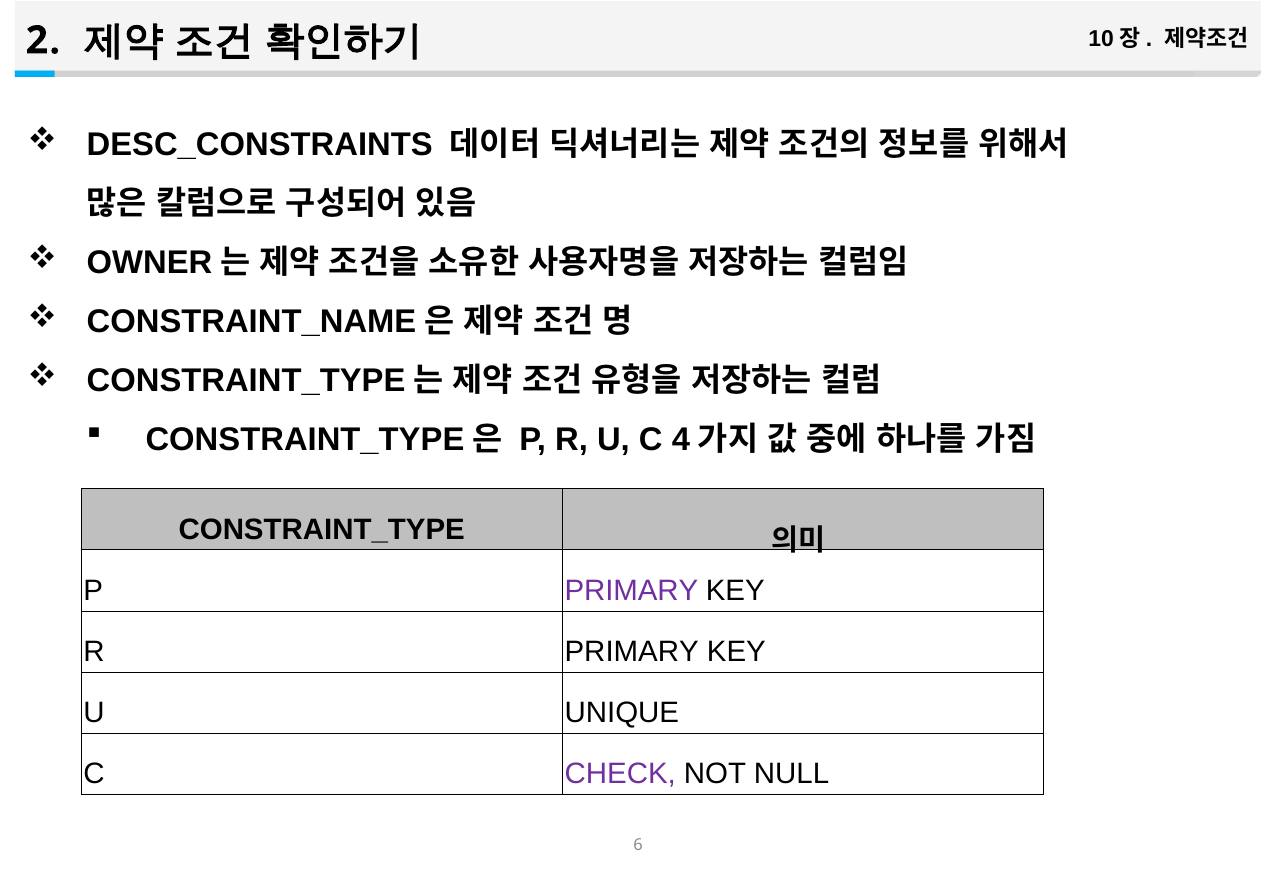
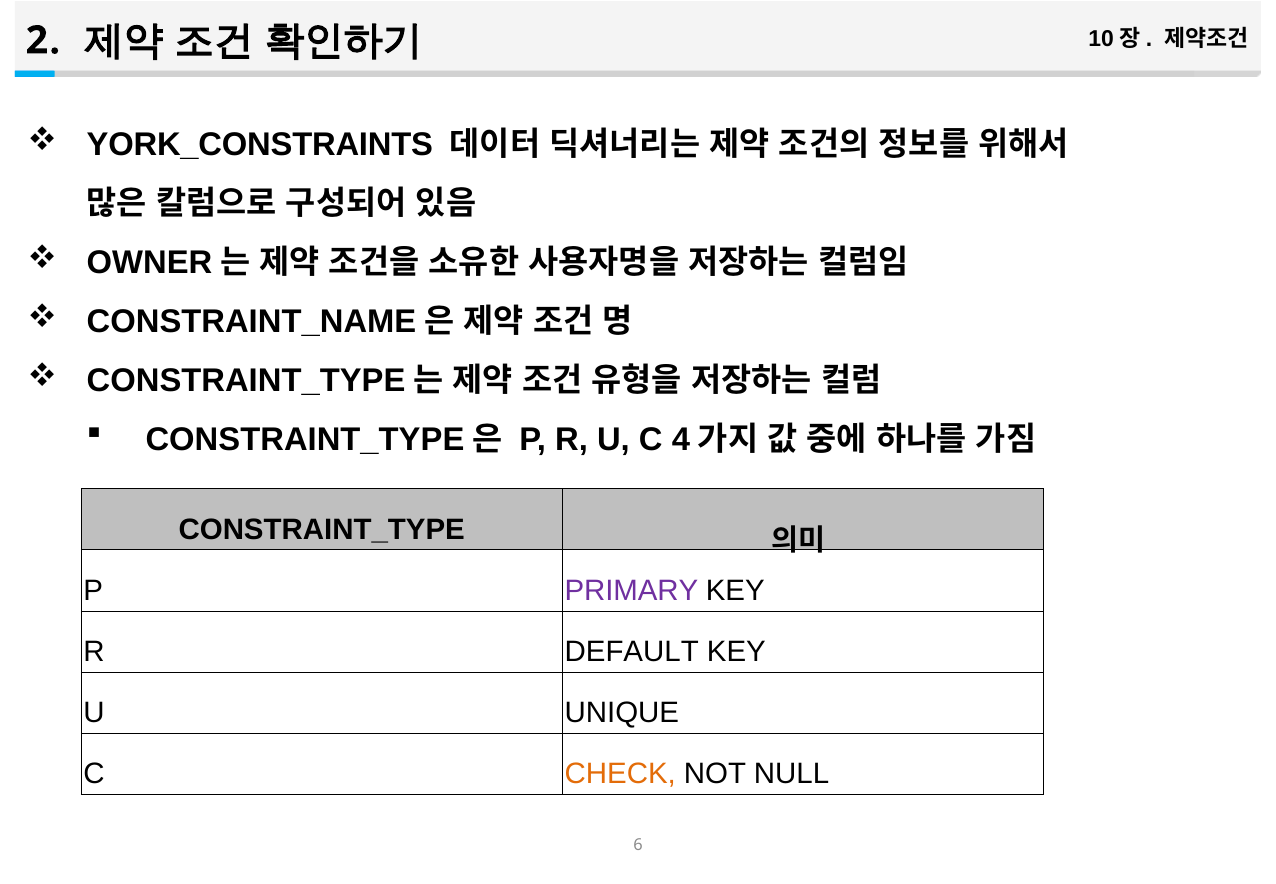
DESC_CONSTRAINTS: DESC_CONSTRAINTS -> YORK_CONSTRAINTS
R PRIMARY: PRIMARY -> DEFAULT
CHECK colour: purple -> orange
